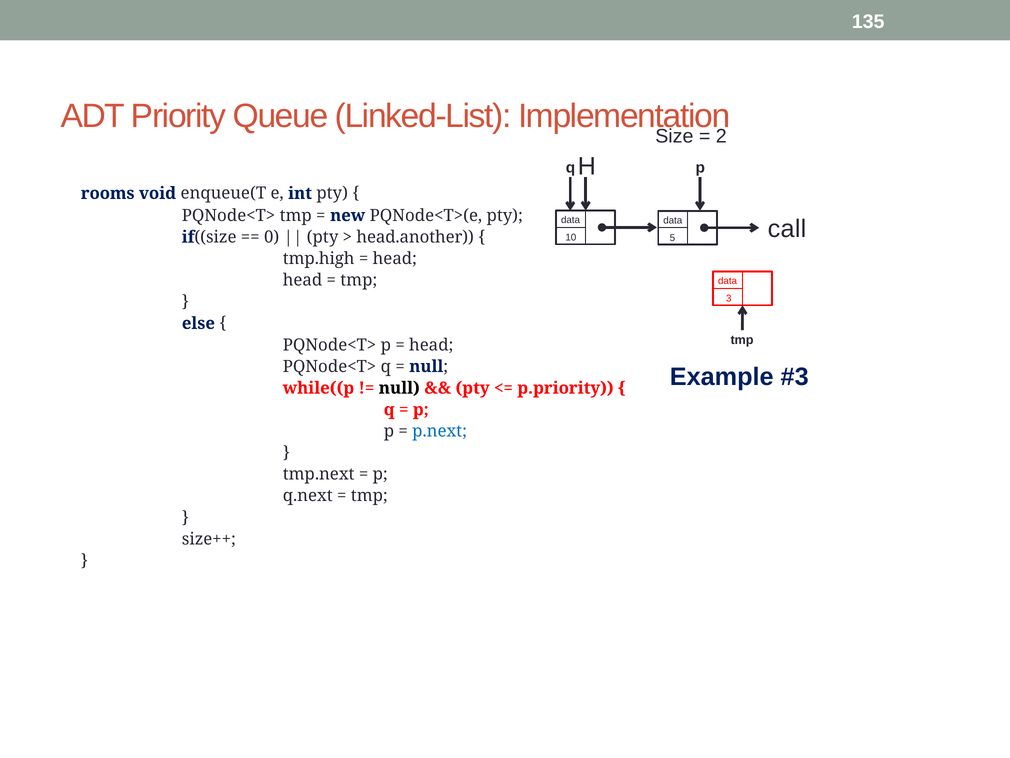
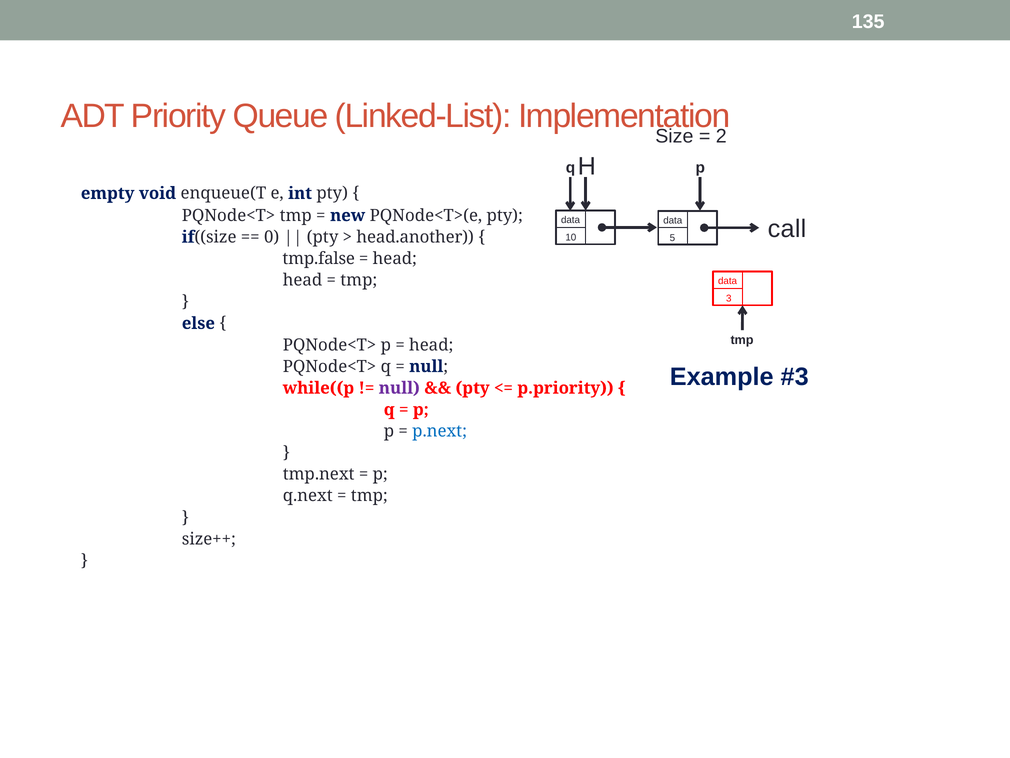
rooms: rooms -> empty
tmp.high: tmp.high -> tmp.false
null at (399, 388) colour: black -> purple
